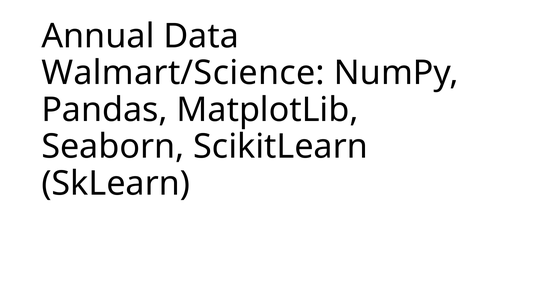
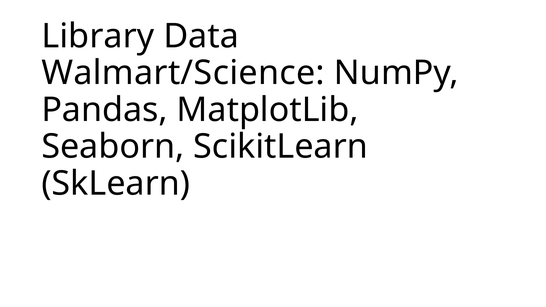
Annual: Annual -> Library
